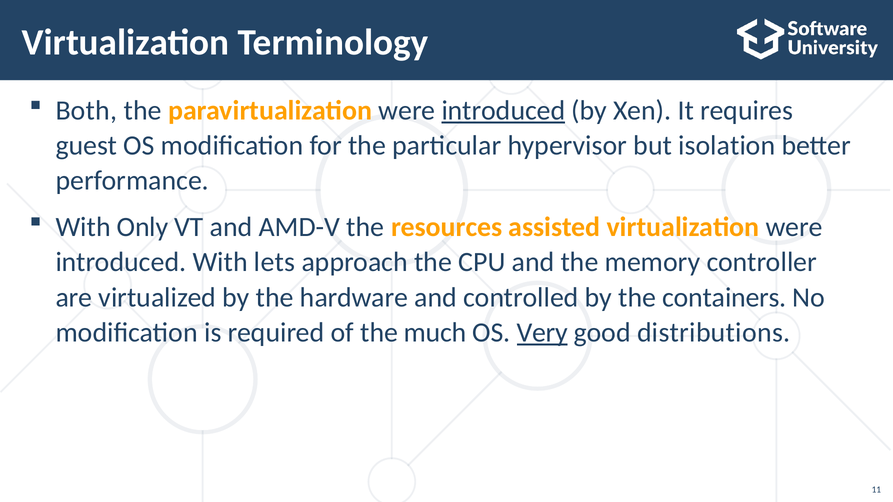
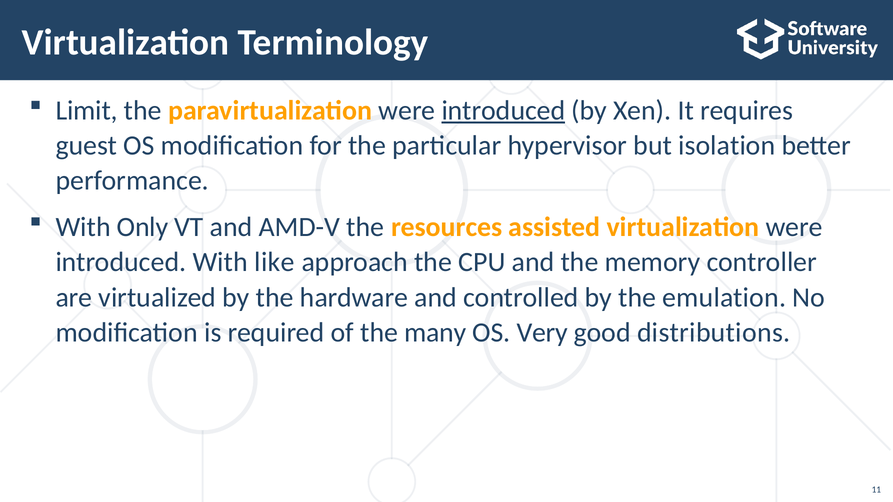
Both: Both -> Limit
lets: lets -> like
containers: containers -> emulation
much: much -> many
Very underline: present -> none
